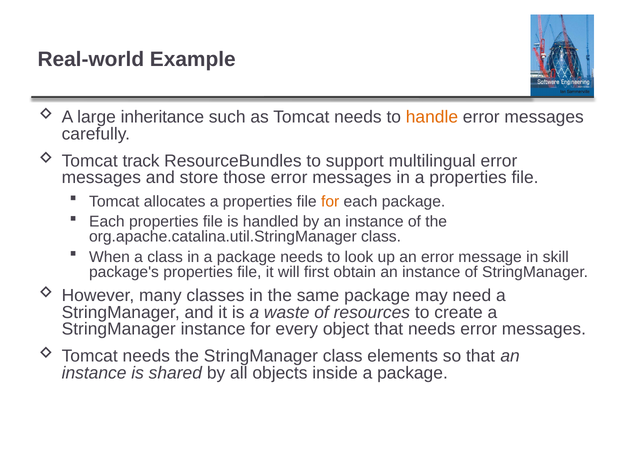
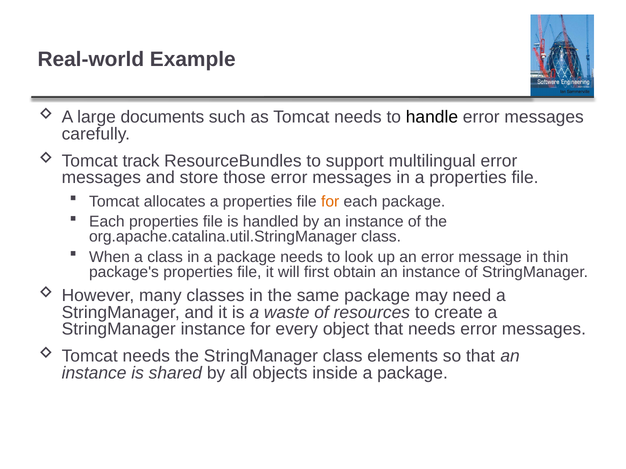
inheritance: inheritance -> documents
handle colour: orange -> black
skill: skill -> thin
